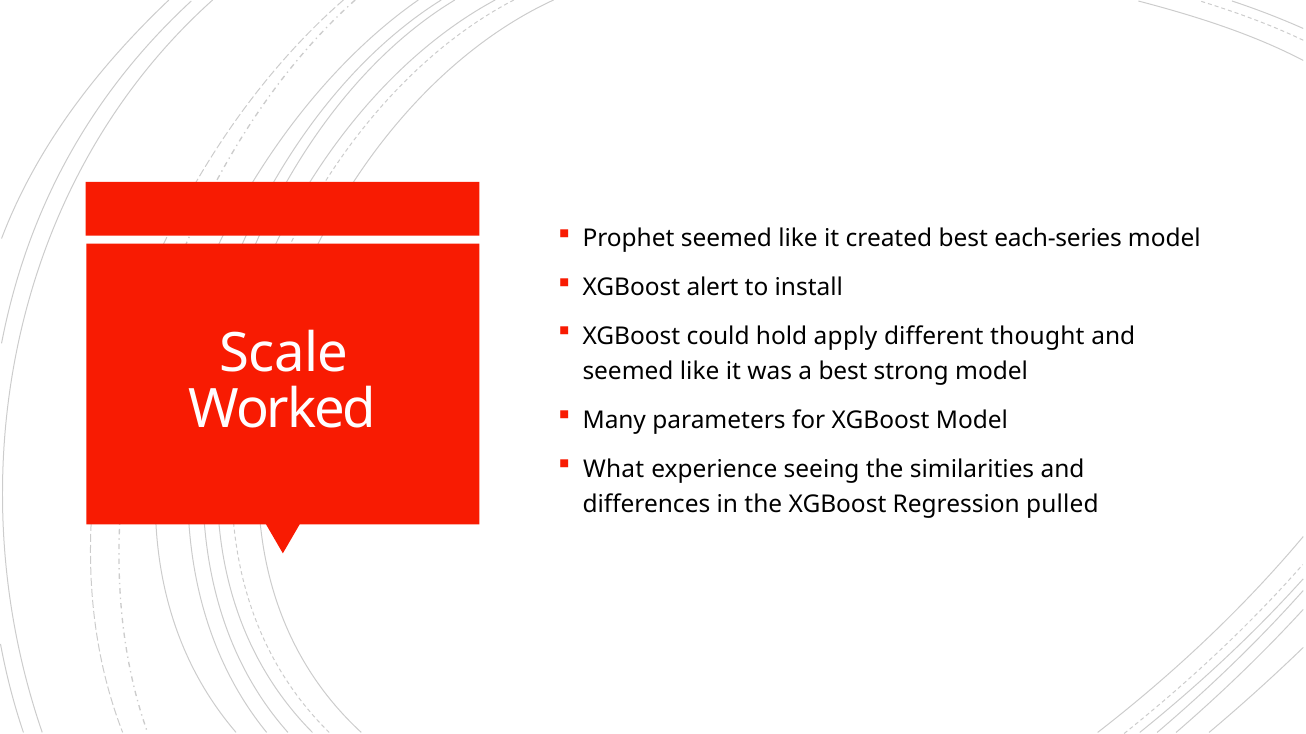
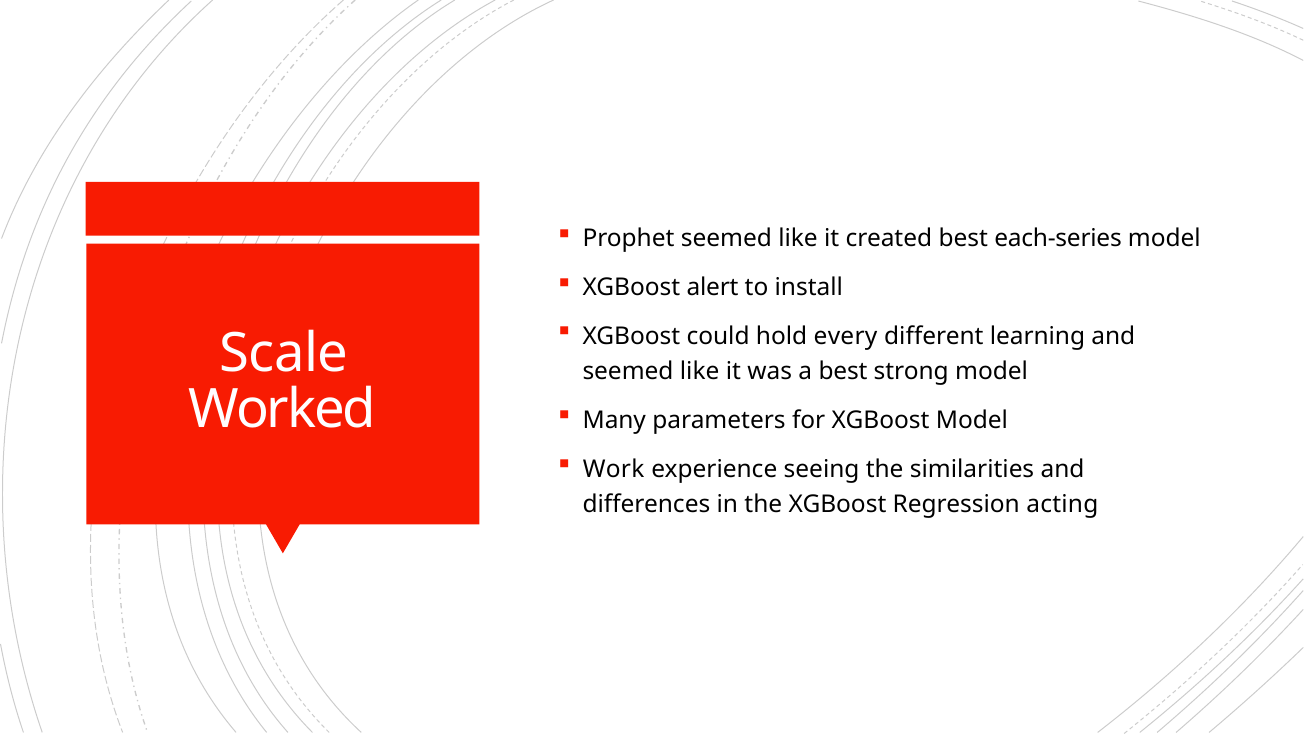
apply: apply -> every
thought: thought -> learning
What: What -> Work
pulled: pulled -> acting
